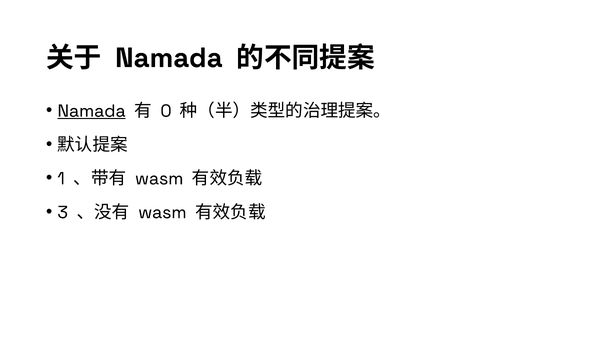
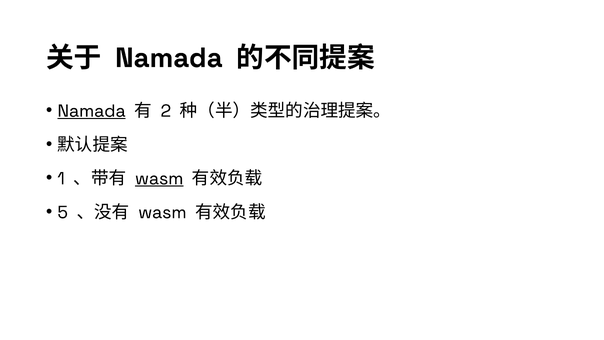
0: 0 -> 2
wasm at (159, 178) underline: none -> present
3: 3 -> 5
